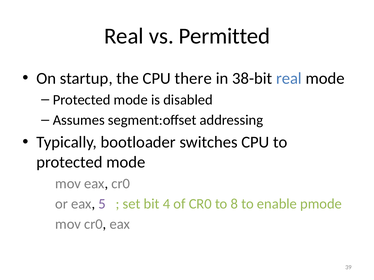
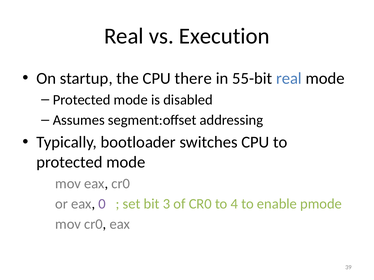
Permitted: Permitted -> Execution
38-bit: 38-bit -> 55-bit
5: 5 -> 0
4: 4 -> 3
8: 8 -> 4
